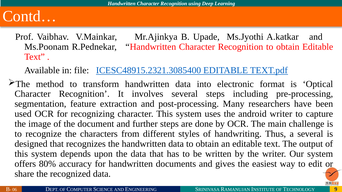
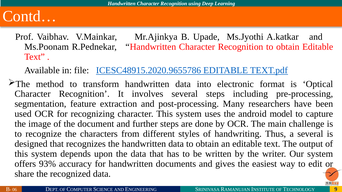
ICESC48915.2321.3085400: ICESC48915.2321.3085400 -> ICESC48915.2020.9655786
android writer: writer -> model
80%: 80% -> 93%
